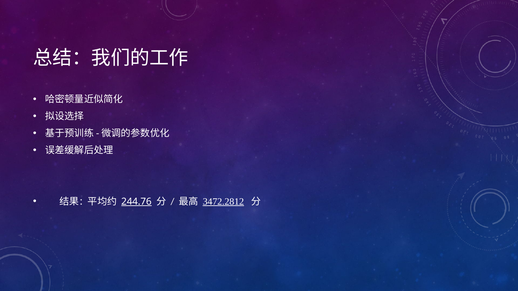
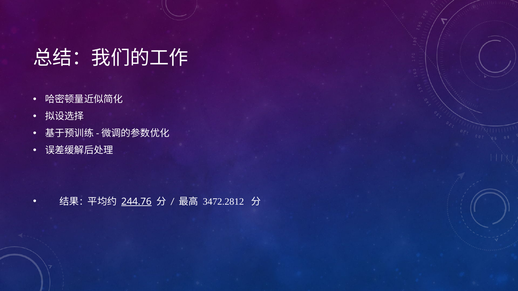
3472.2812 underline: present -> none
